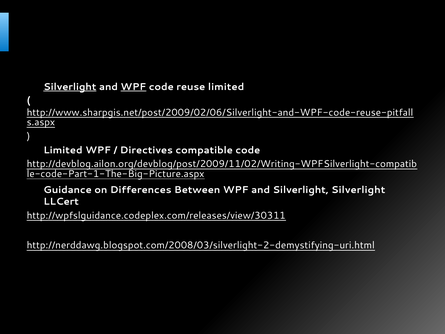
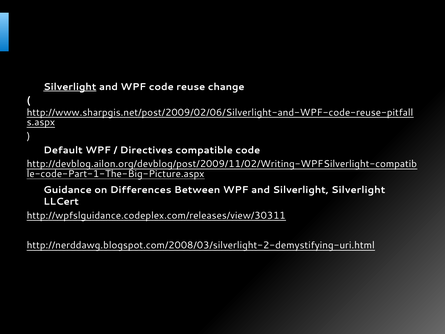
WPF at (133, 87) underline: present -> none
reuse limited: limited -> change
Limited at (63, 150): Limited -> Default
